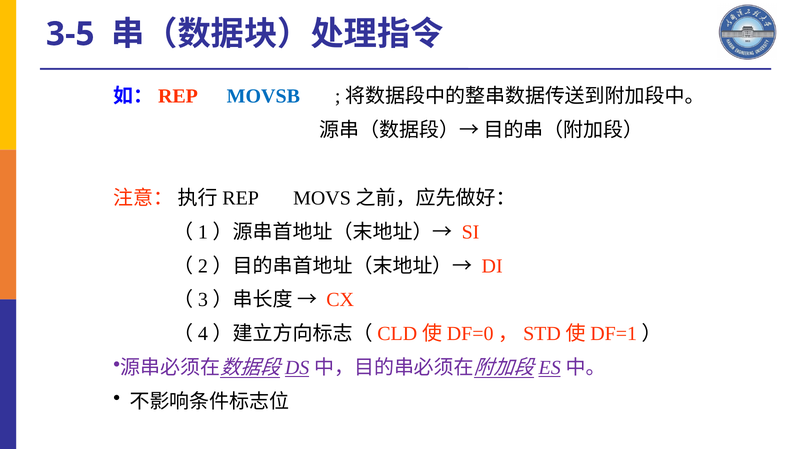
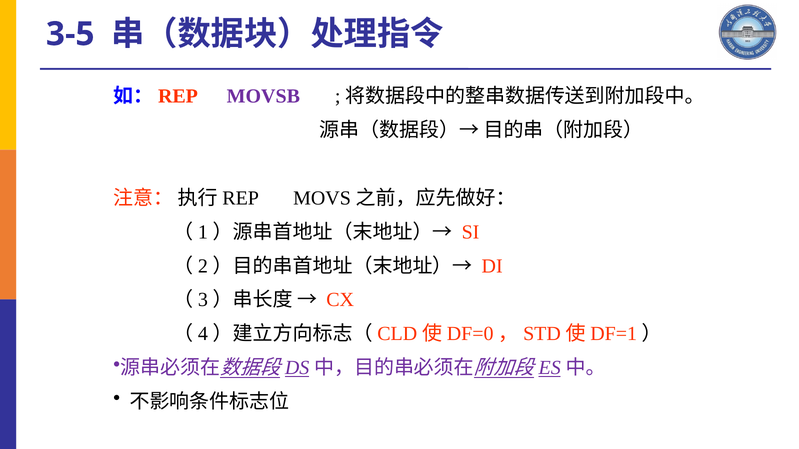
MOVSB colour: blue -> purple
